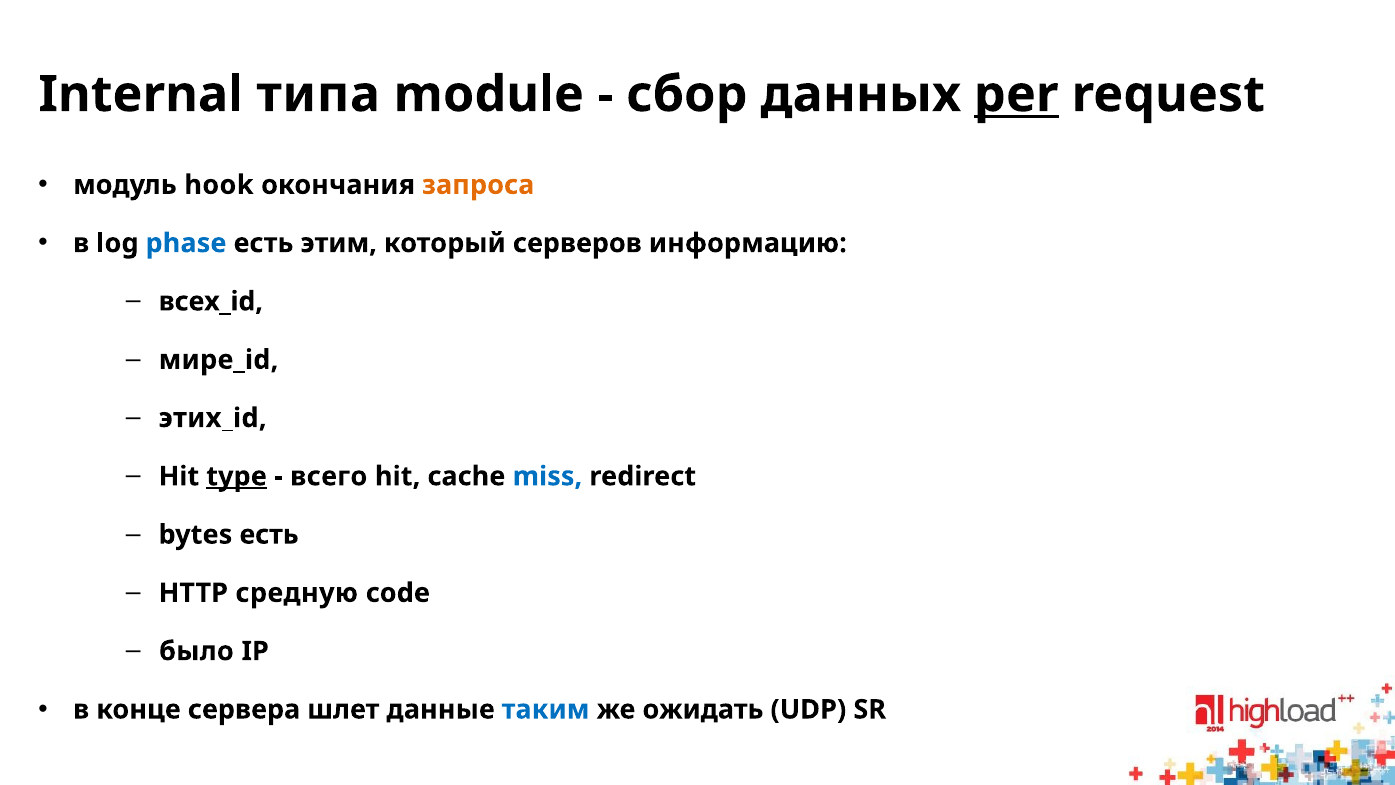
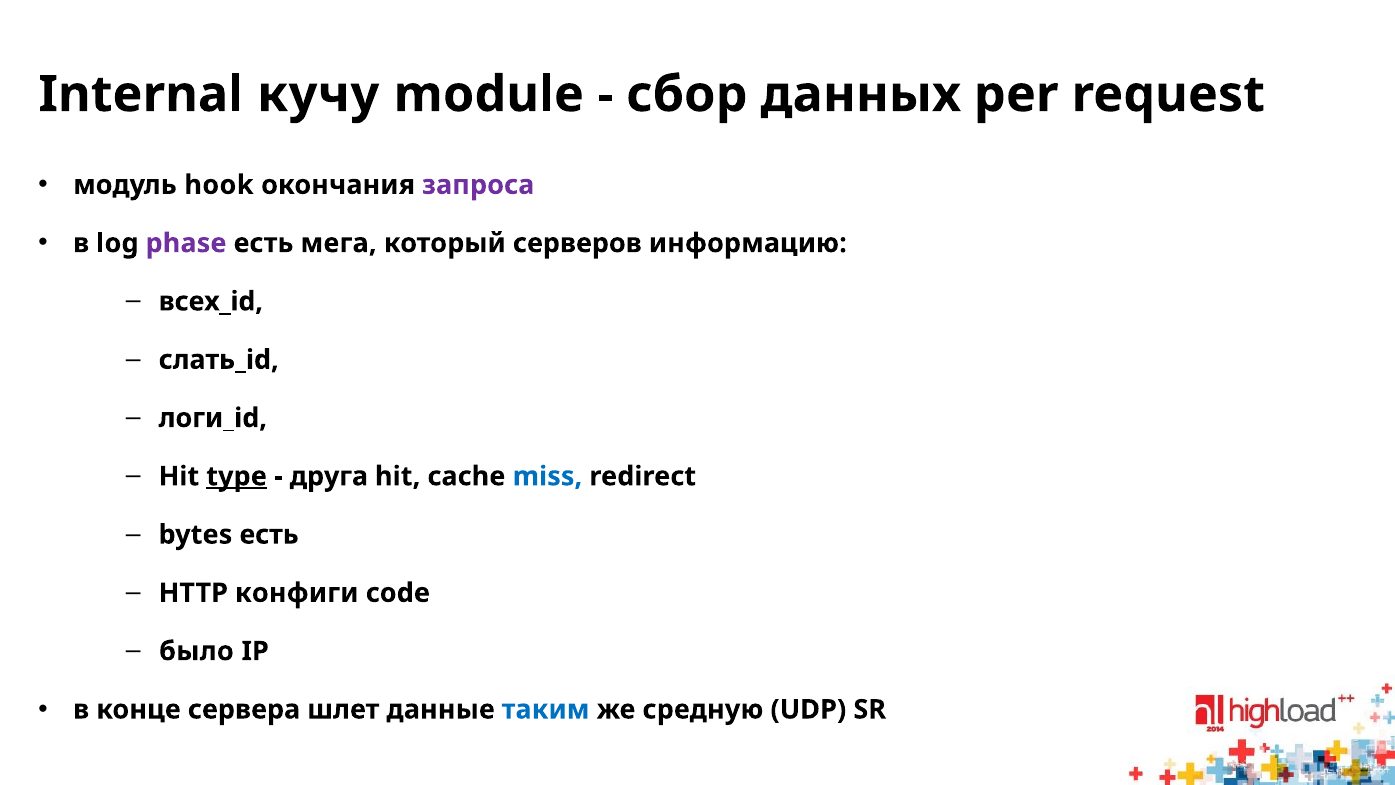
типа: типа -> кучу
per underline: present -> none
запроса colour: orange -> purple
phase colour: blue -> purple
этим: этим -> мега
мире_id: мире_id -> слать_id
этих_id: этих_id -> логи_id
всего: всего -> друга
средную: средную -> конфиги
ожидать: ожидать -> средную
